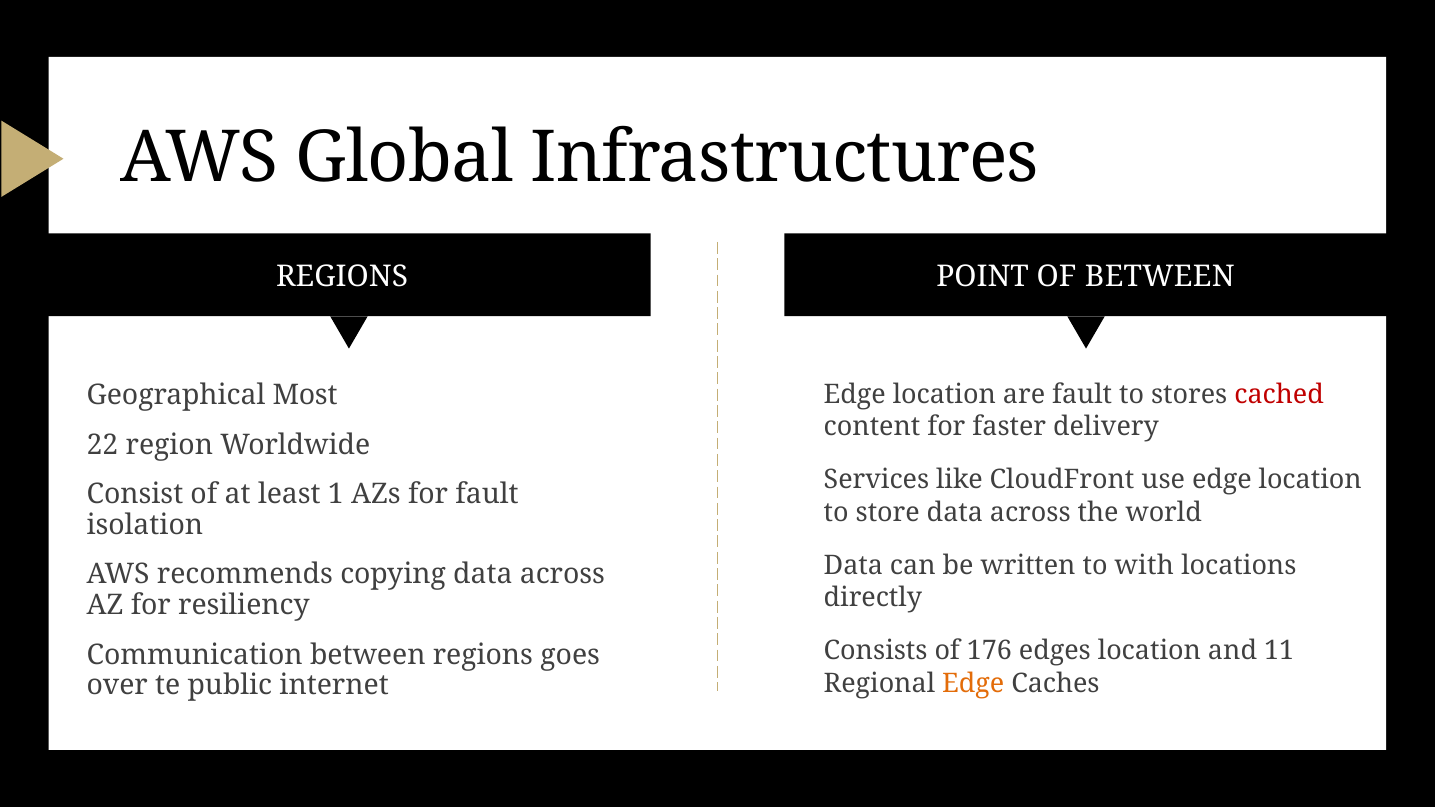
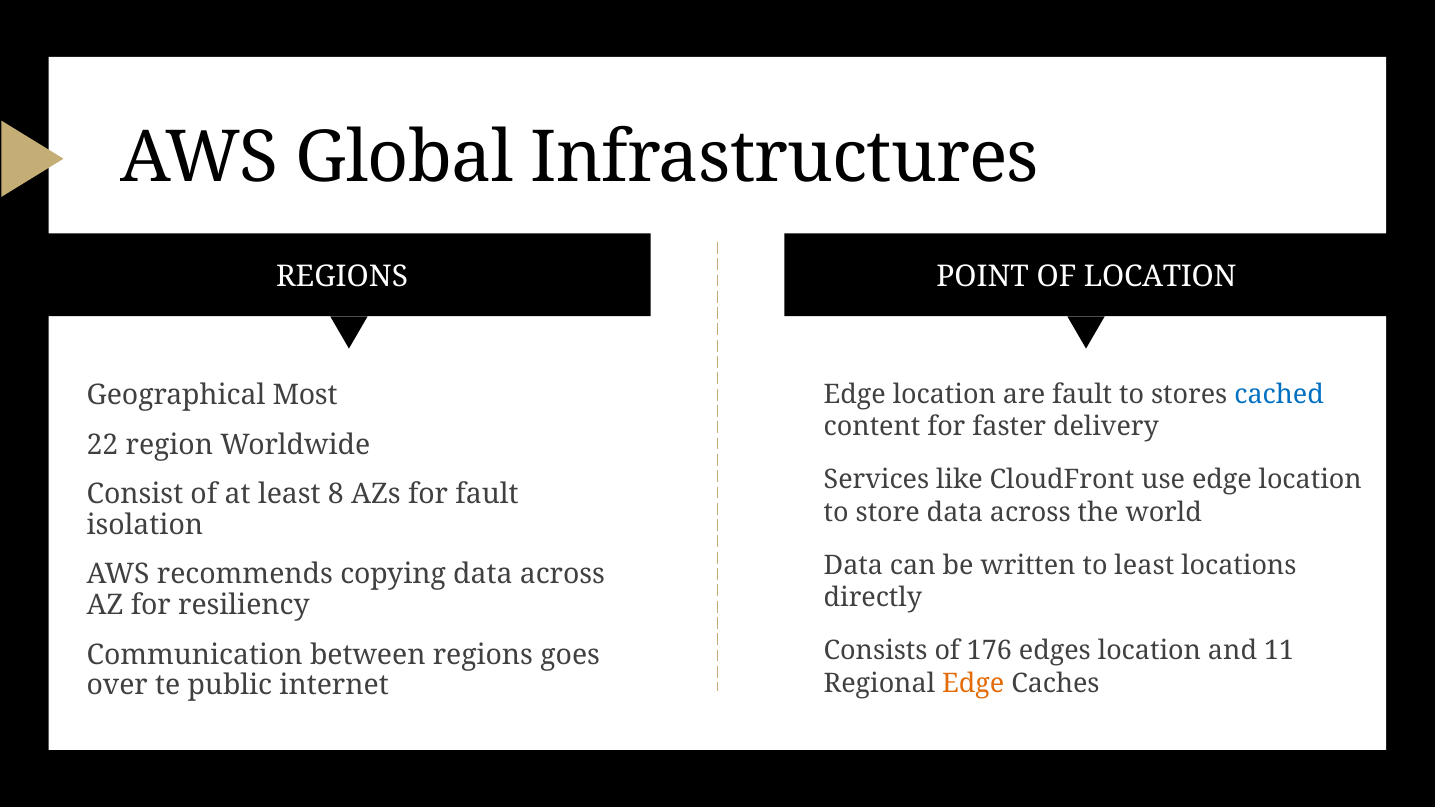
OF BETWEEN: BETWEEN -> LOCATION
cached colour: red -> blue
1: 1 -> 8
to with: with -> least
